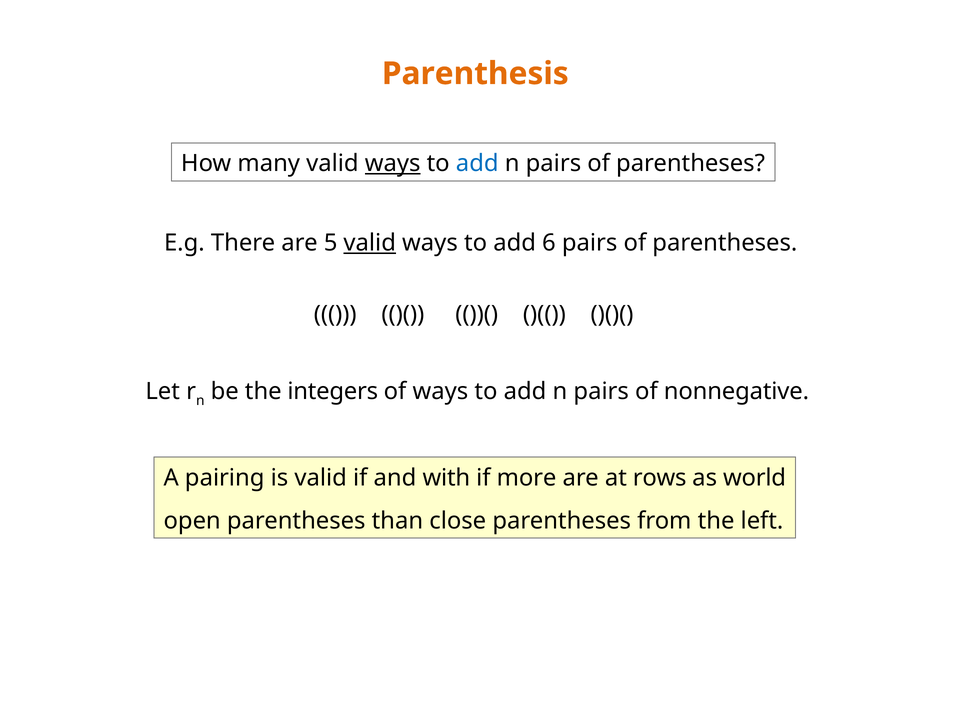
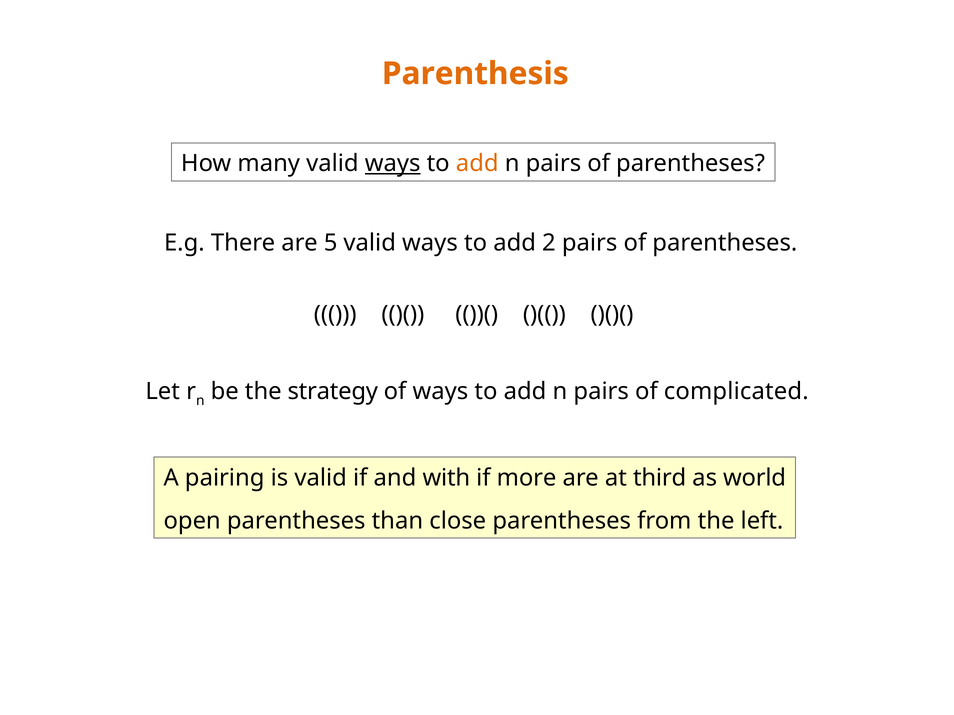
add at (477, 164) colour: blue -> orange
valid at (370, 243) underline: present -> none
6: 6 -> 2
integers: integers -> strategy
nonnegative: nonnegative -> complicated
rows: rows -> third
